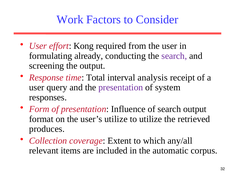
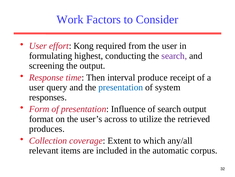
already: already -> highest
Total: Total -> Then
analysis: analysis -> produce
presentation at (121, 87) colour: purple -> blue
user’s utilize: utilize -> across
